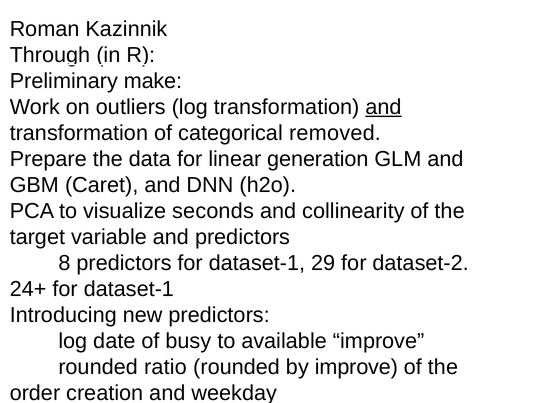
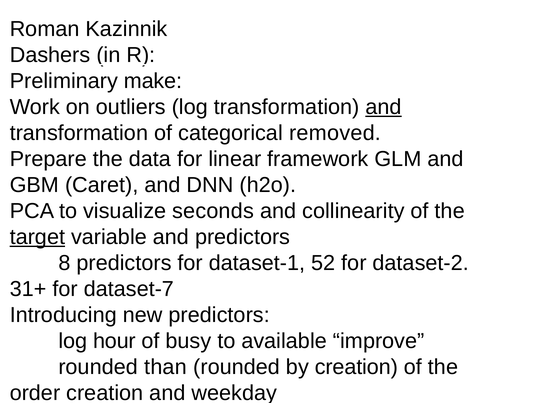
Through at (50, 55): Through -> Dashers
linear generation: generation -> framework
target underline: none -> present
29: 29 -> 52
24+: 24+ -> 31+
dataset-1 at (129, 289): dataset-1 -> dataset-7
log date: date -> hour
rounded ratio: ratio -> than
by improve: improve -> creation
